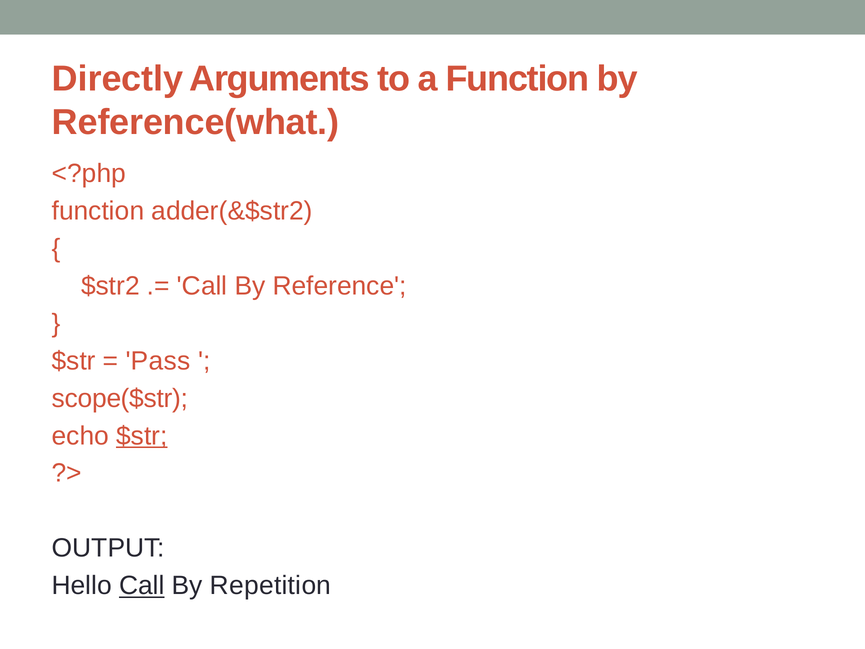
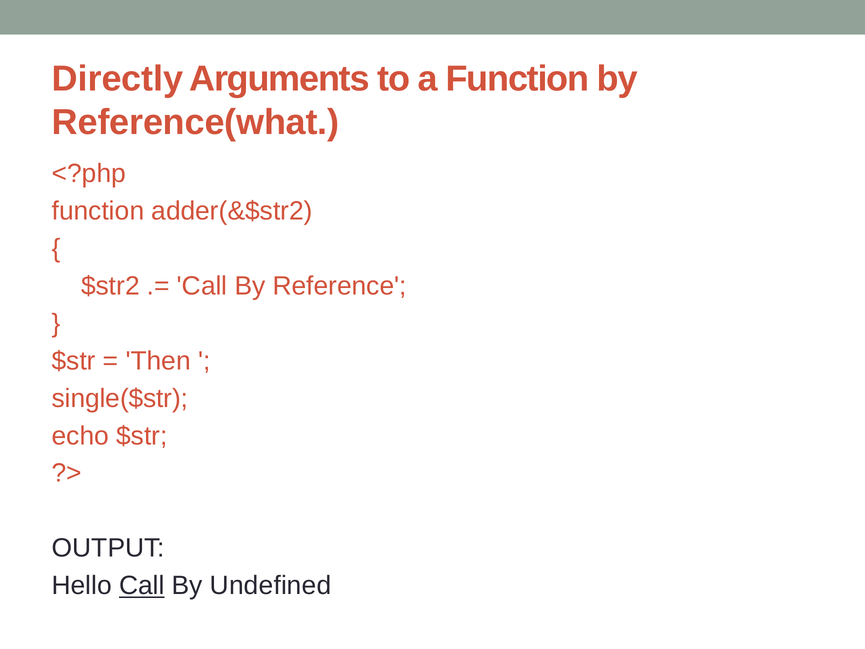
Pass: Pass -> Then
scope($str: scope($str -> single($str
$str at (142, 436) underline: present -> none
Repetition: Repetition -> Undefined
